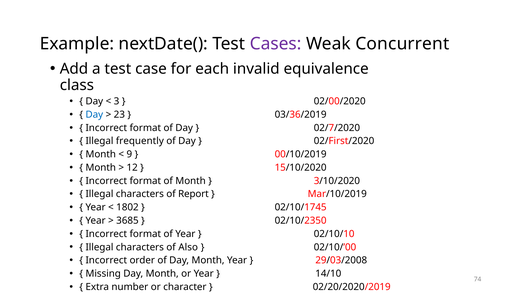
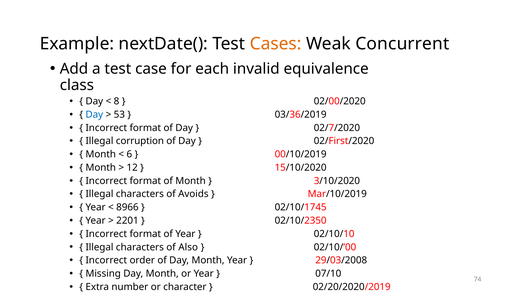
Cases colour: purple -> orange
3: 3 -> 8
23: 23 -> 53
frequently: frequently -> corruption
9: 9 -> 6
Report: Report -> Avoids
1802: 1802 -> 8966
3685: 3685 -> 2201
14/10: 14/10 -> 07/10
